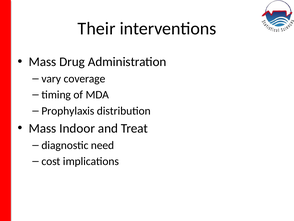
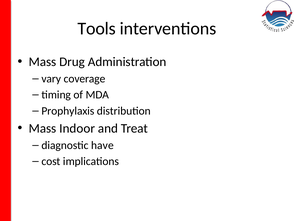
Their: Their -> Tools
need: need -> have
